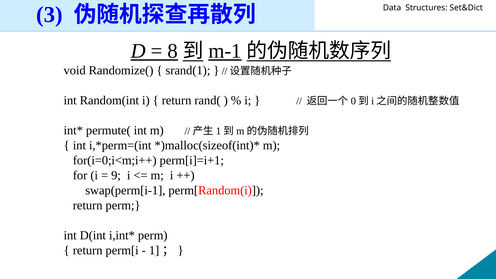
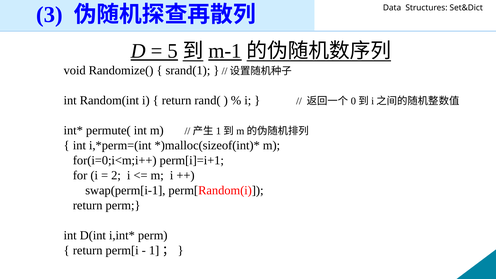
8: 8 -> 5
9: 9 -> 2
